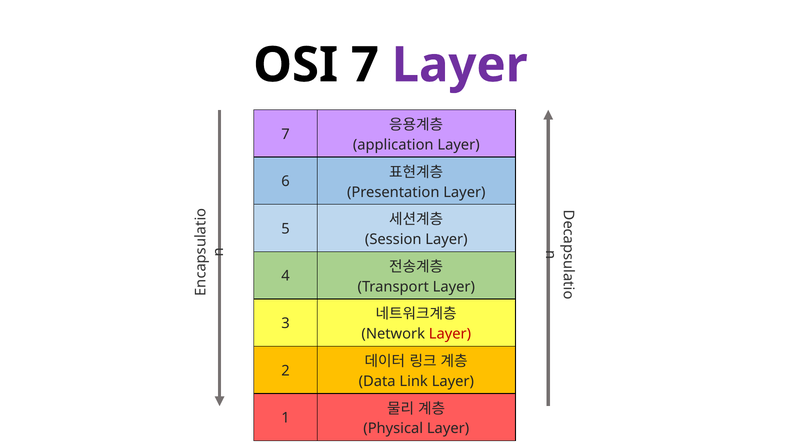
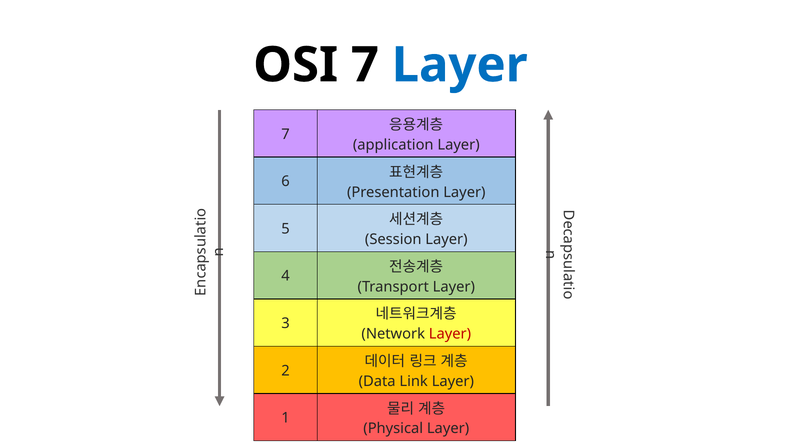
Layer at (460, 65) colour: purple -> blue
